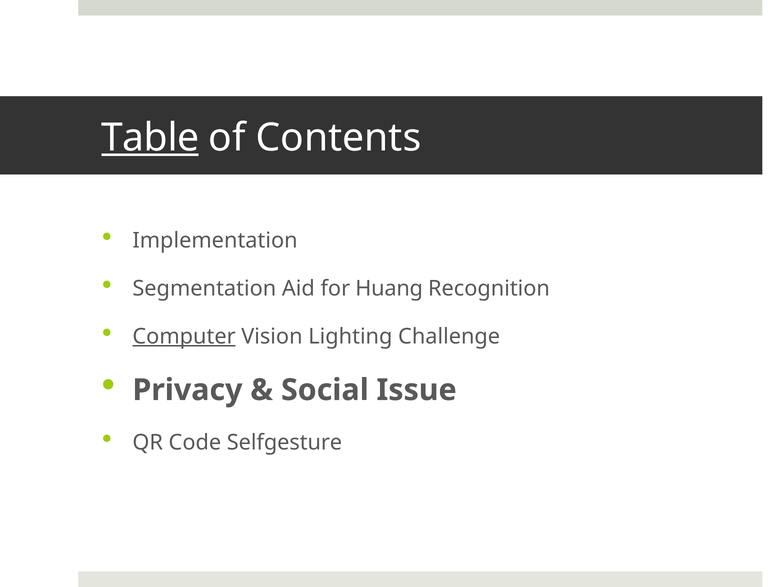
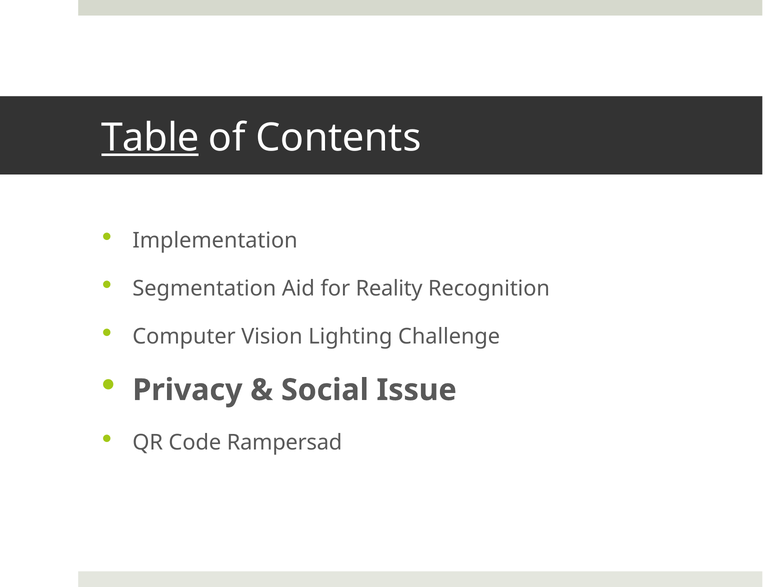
Huang: Huang -> Reality
Computer underline: present -> none
Selfgesture: Selfgesture -> Rampersad
